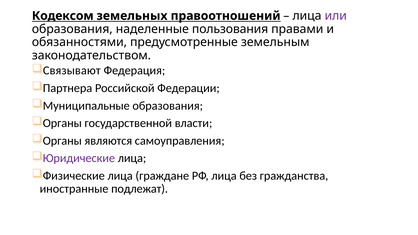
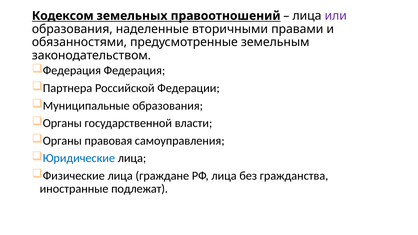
пользования: пользования -> вторичными
Связывают at (72, 71): Связывают -> Федерация
являются: являются -> правовая
Юридические colour: purple -> blue
